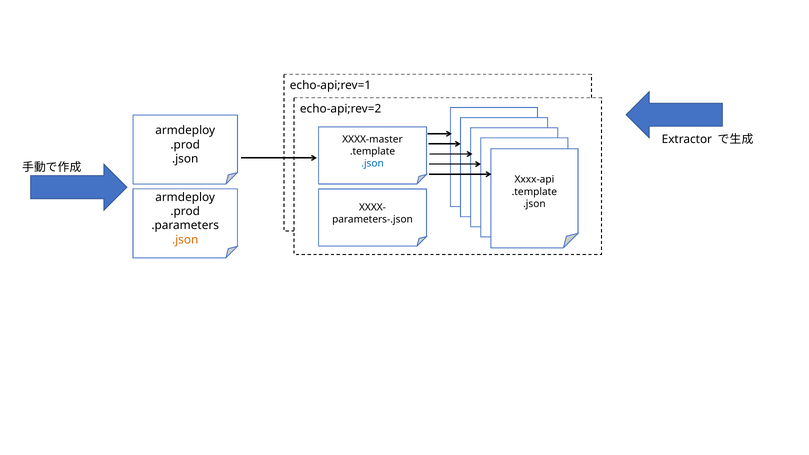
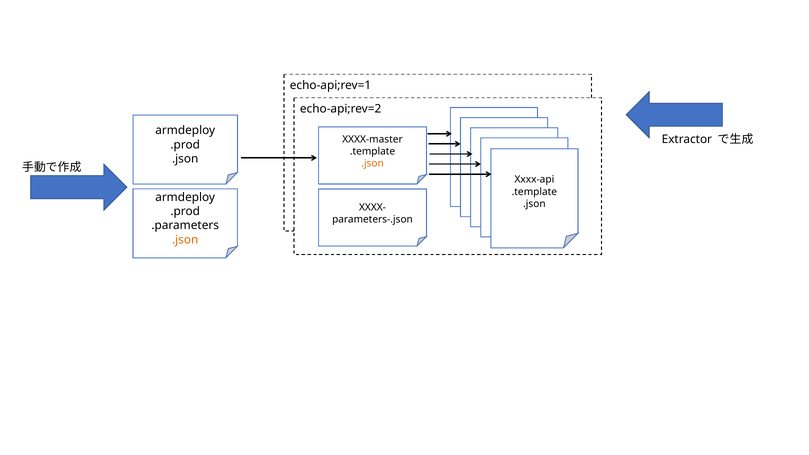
.json at (373, 164) colour: blue -> orange
